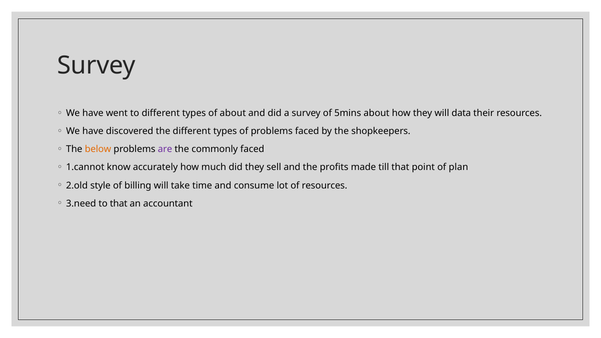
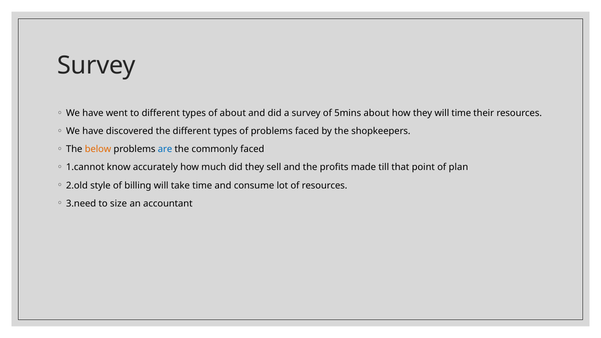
will data: data -> time
are colour: purple -> blue
to that: that -> size
